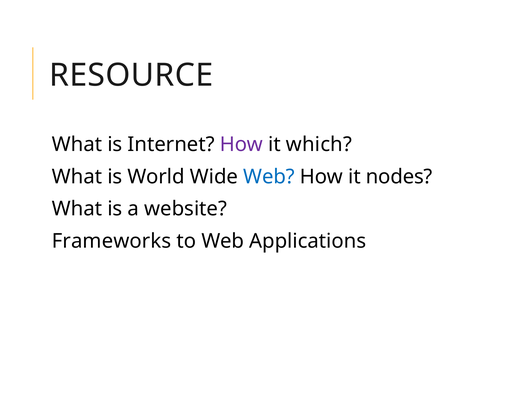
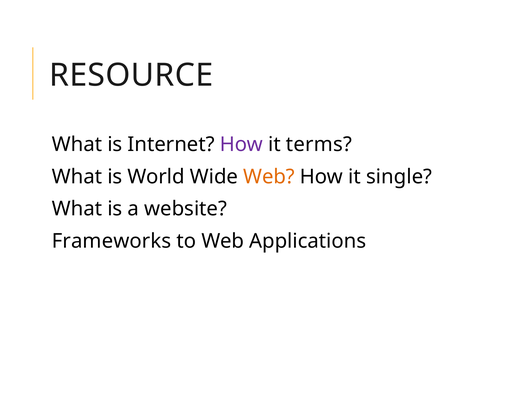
which: which -> terms
Web at (269, 177) colour: blue -> orange
nodes: nodes -> single
